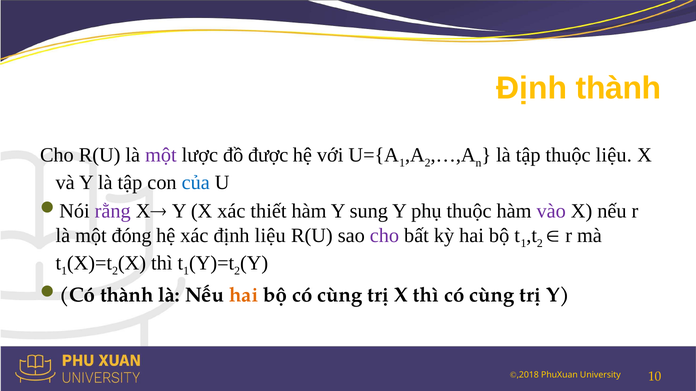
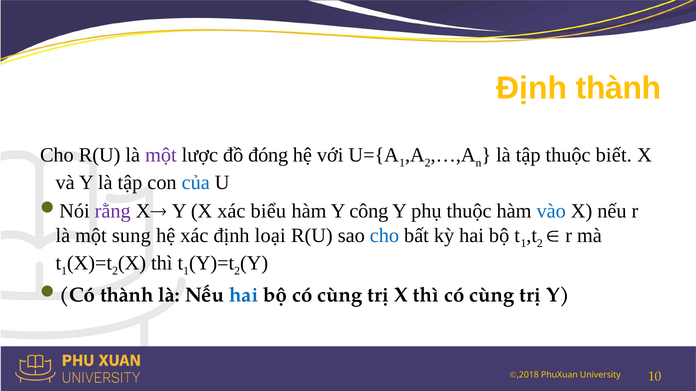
được: được -> đóng
thuộc liệu: liệu -> biết
thiết: thiết -> biểu
sung: sung -> công
vào colour: purple -> blue
đóng: đóng -> sung
định liệu: liệu -> loại
cho at (384, 236) colour: purple -> blue
hai at (244, 295) colour: orange -> blue
